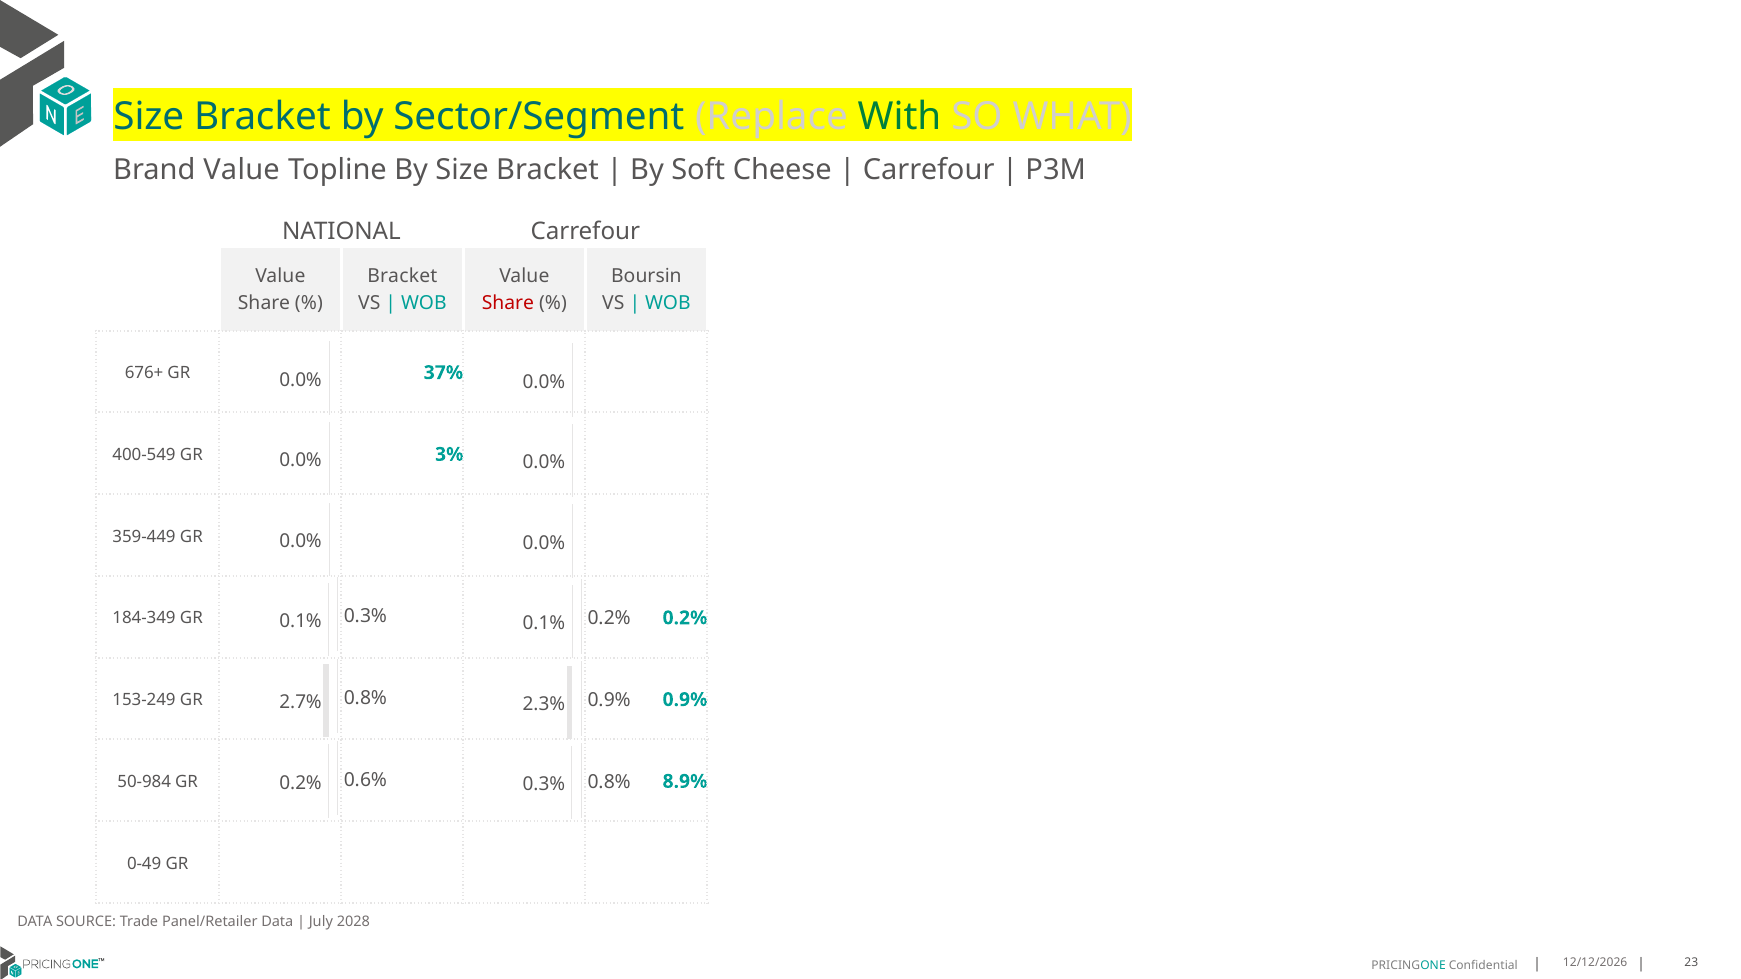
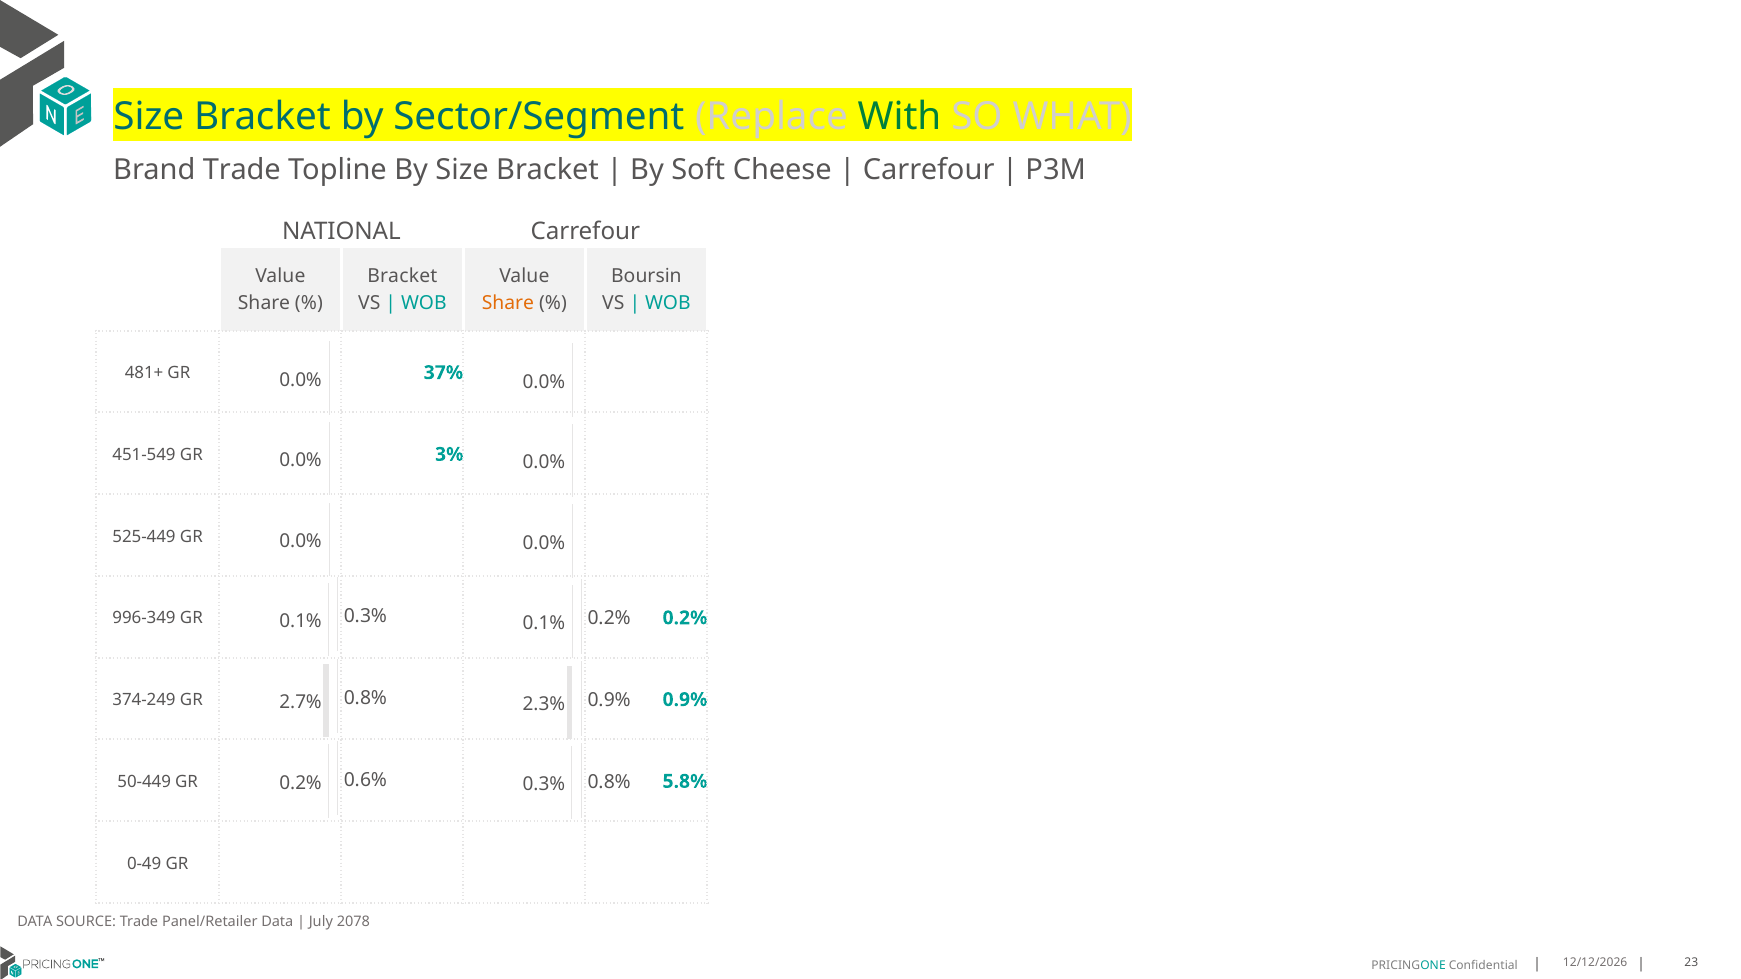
Brand Value: Value -> Trade
Share at (508, 303) colour: red -> orange
676+: 676+ -> 481+
400-549: 400-549 -> 451-549
359-449: 359-449 -> 525-449
184-349: 184-349 -> 996-349
153-249: 153-249 -> 374-249
50-984: 50-984 -> 50-449
8.9%: 8.9% -> 5.8%
2028: 2028 -> 2078
